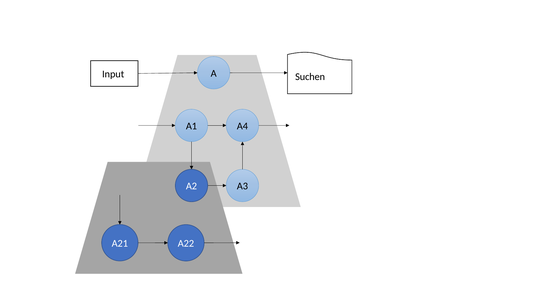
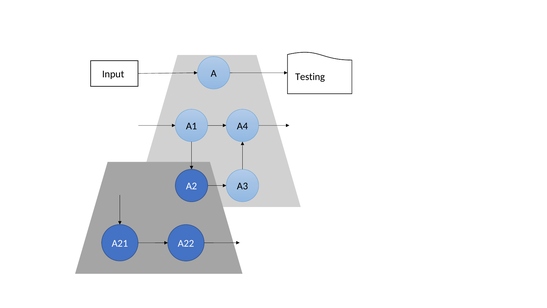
Suchen: Suchen -> Testing
